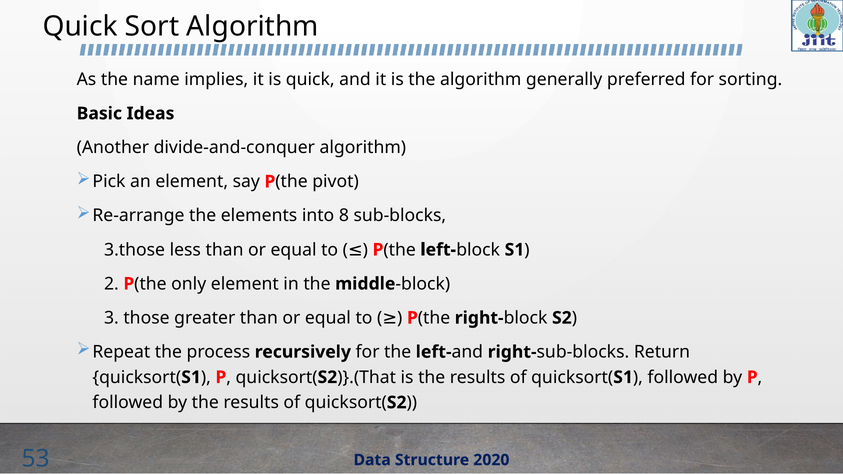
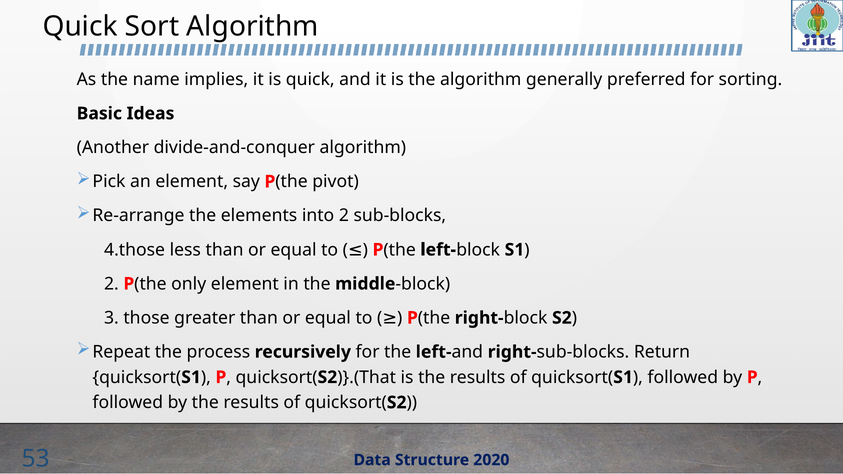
into 8: 8 -> 2
3.those: 3.those -> 4.those
